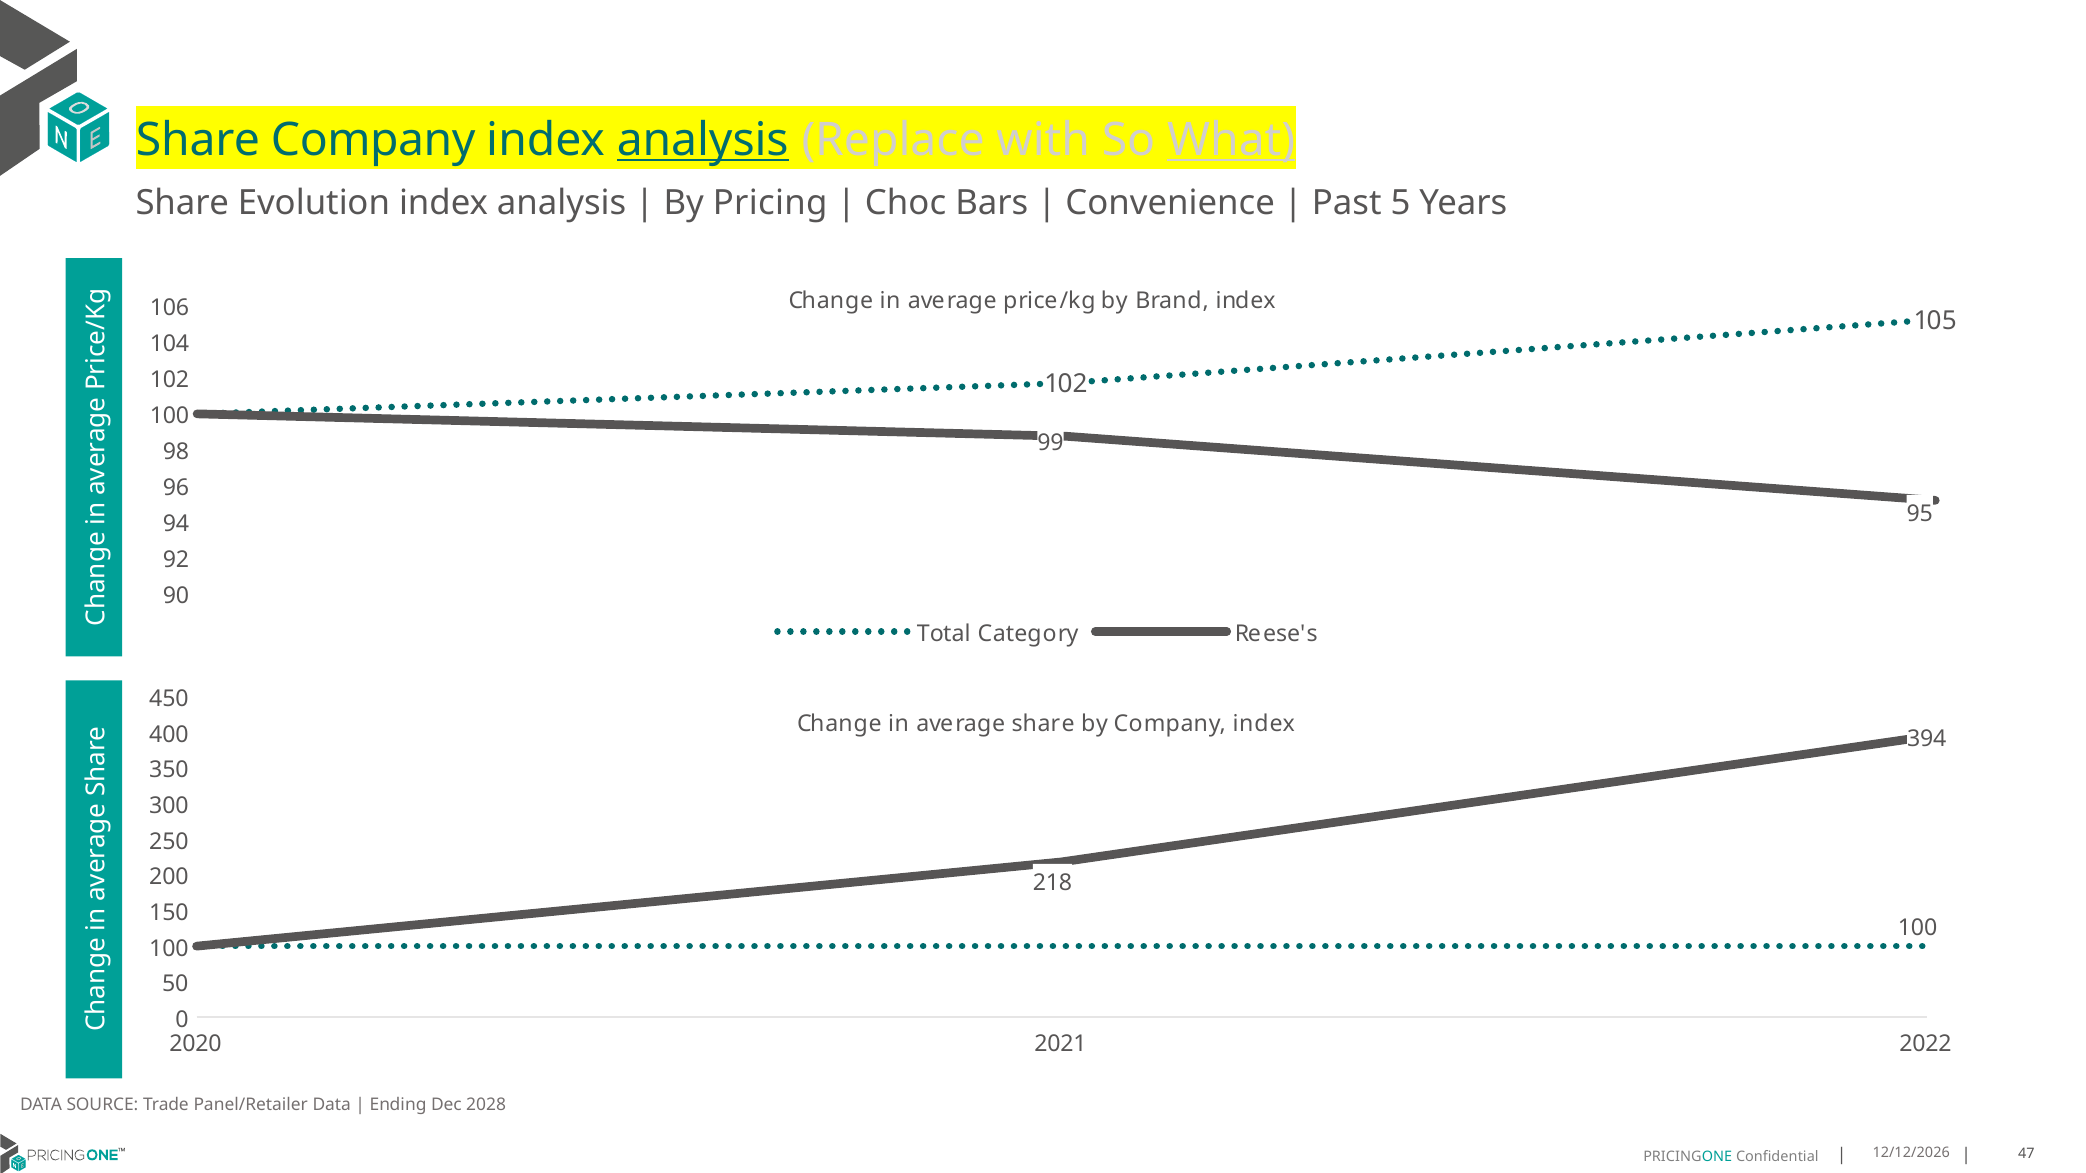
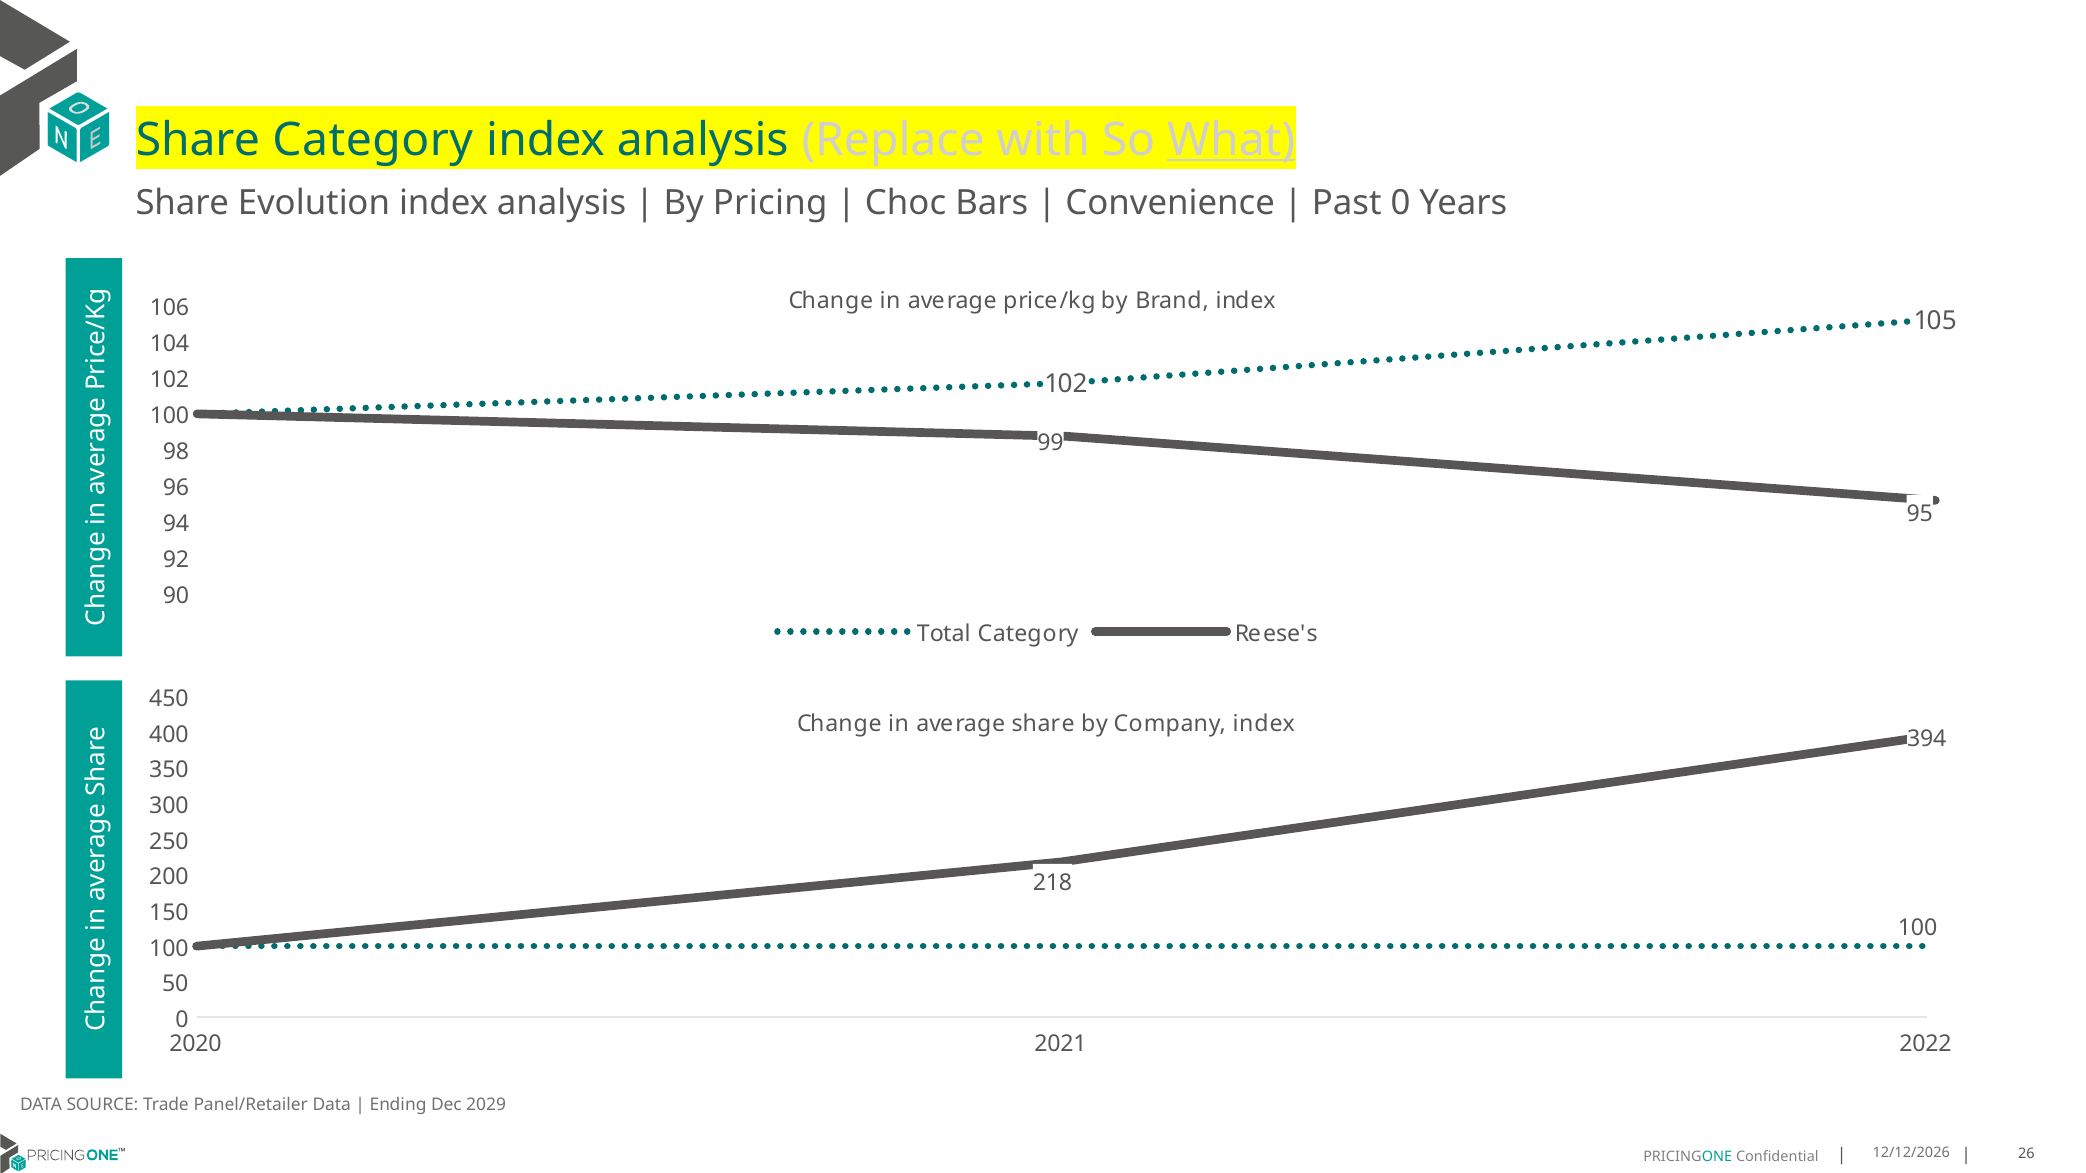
Share Company: Company -> Category
analysis at (703, 140) underline: present -> none
Past 5: 5 -> 0
2028: 2028 -> 2029
47: 47 -> 26
